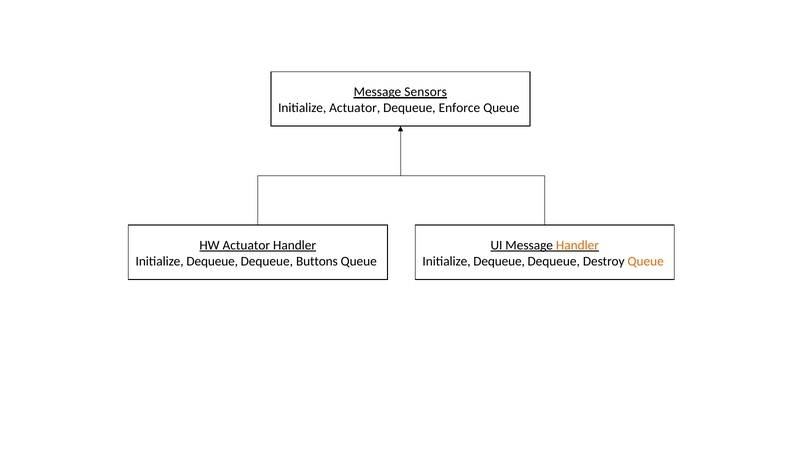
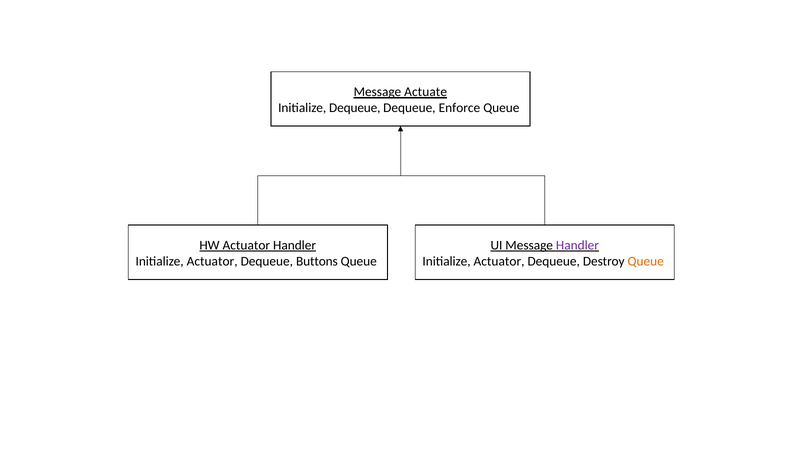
Sensors: Sensors -> Actuate
Initialize Actuator: Actuator -> Dequeue
Handler at (577, 245) colour: orange -> purple
Dequeue at (212, 261): Dequeue -> Actuator
Dequeue at (499, 261): Dequeue -> Actuator
